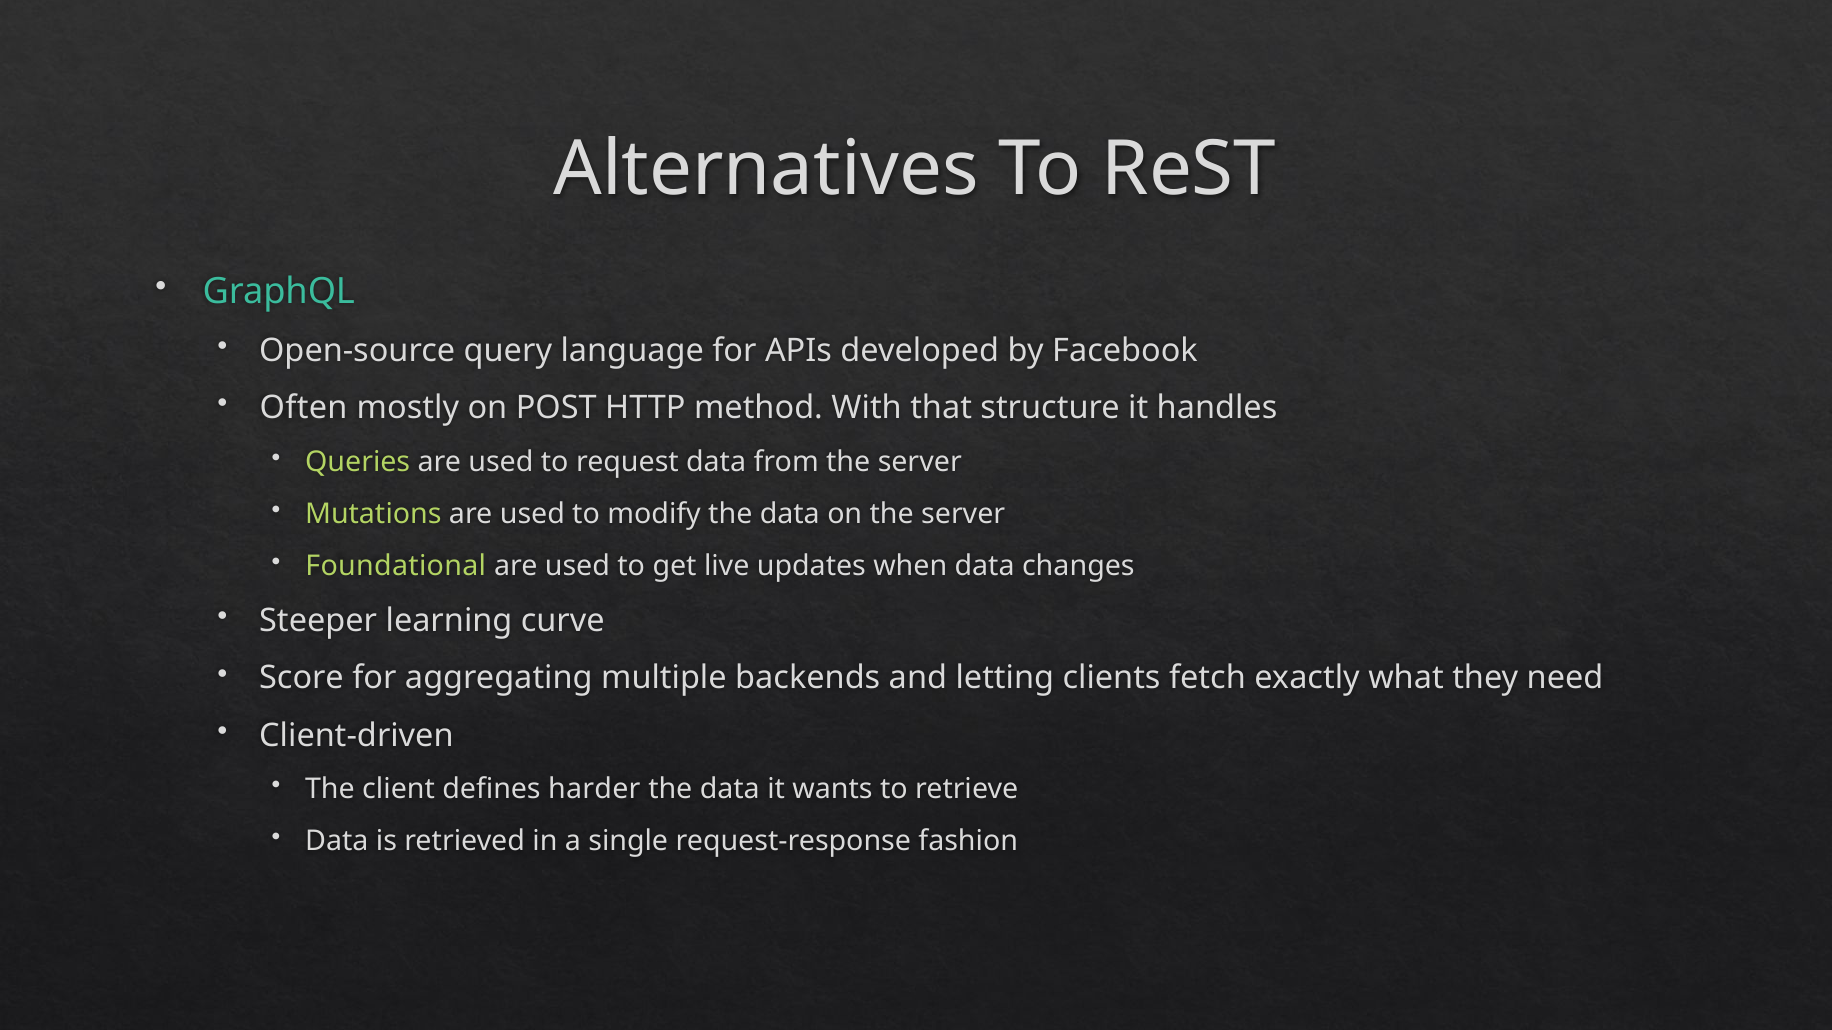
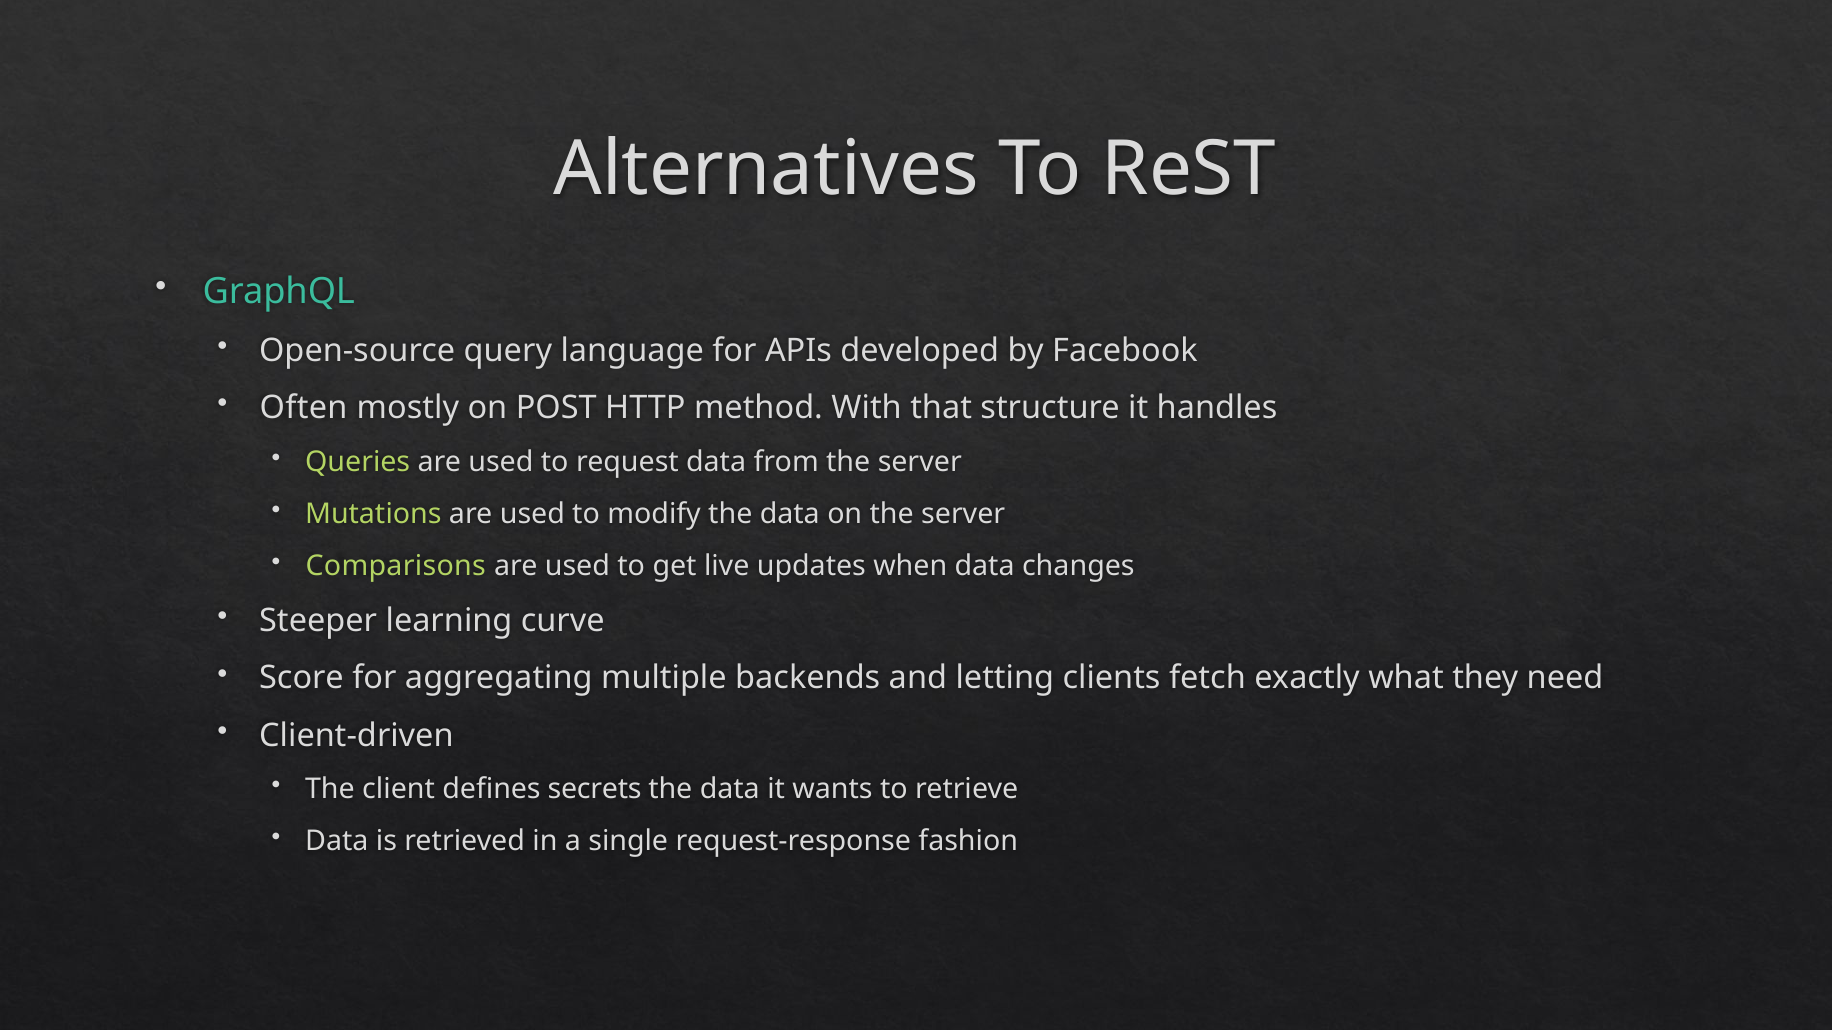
Foundational: Foundational -> Comparisons
harder: harder -> secrets
